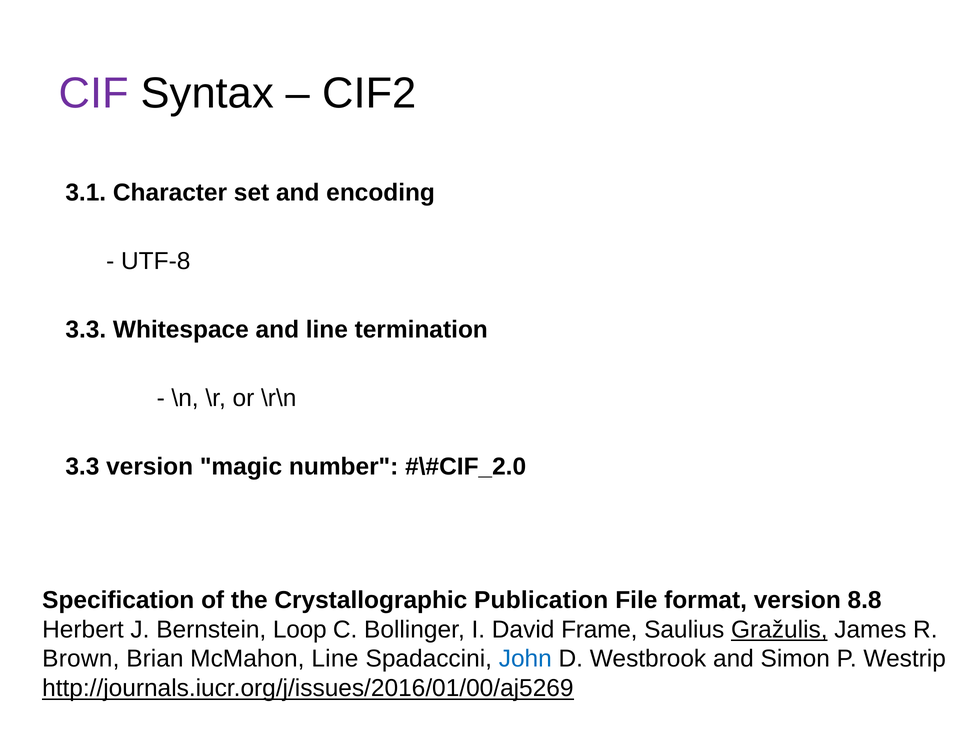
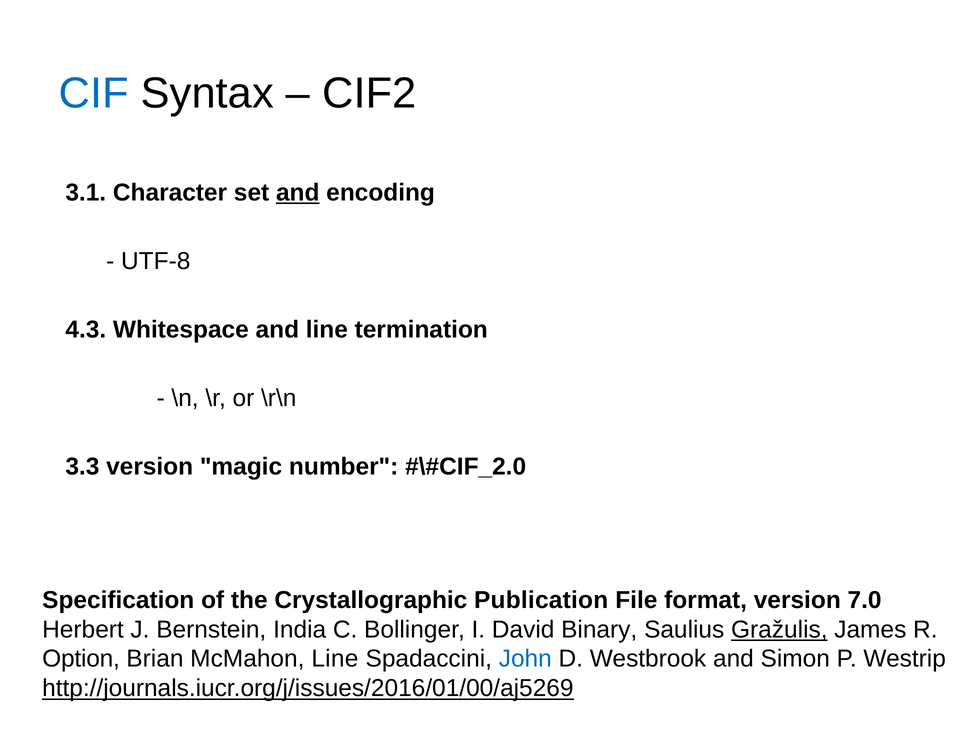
CIF colour: purple -> blue
and at (298, 193) underline: none -> present
3.3 at (86, 330): 3.3 -> 4.3
8.8: 8.8 -> 7.0
Loop: Loop -> India
Frame: Frame -> Binary
Brown: Brown -> Option
